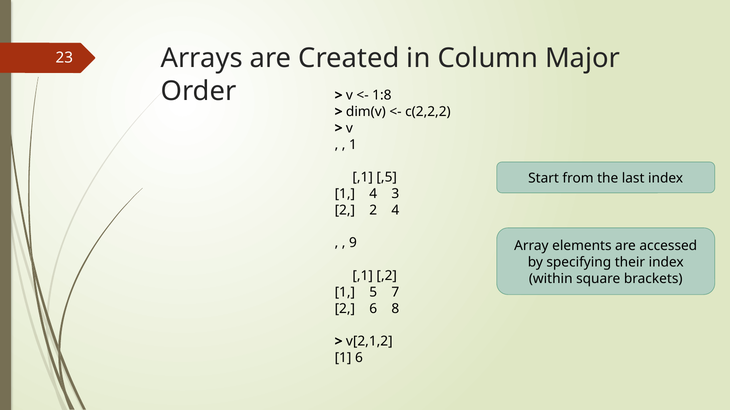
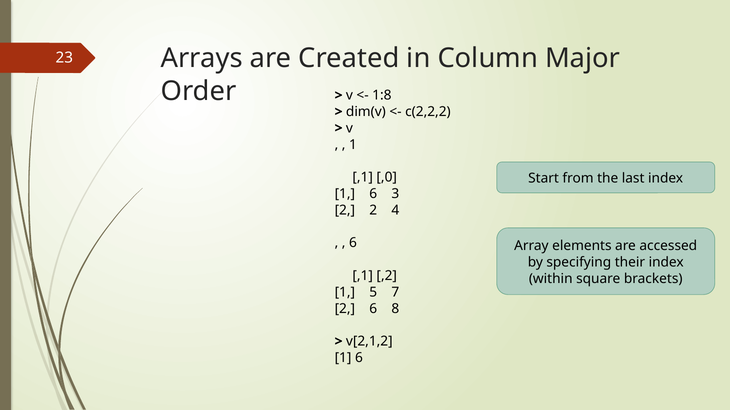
,5: ,5 -> ,0
4 at (373, 194): 4 -> 6
9 at (353, 243): 9 -> 6
